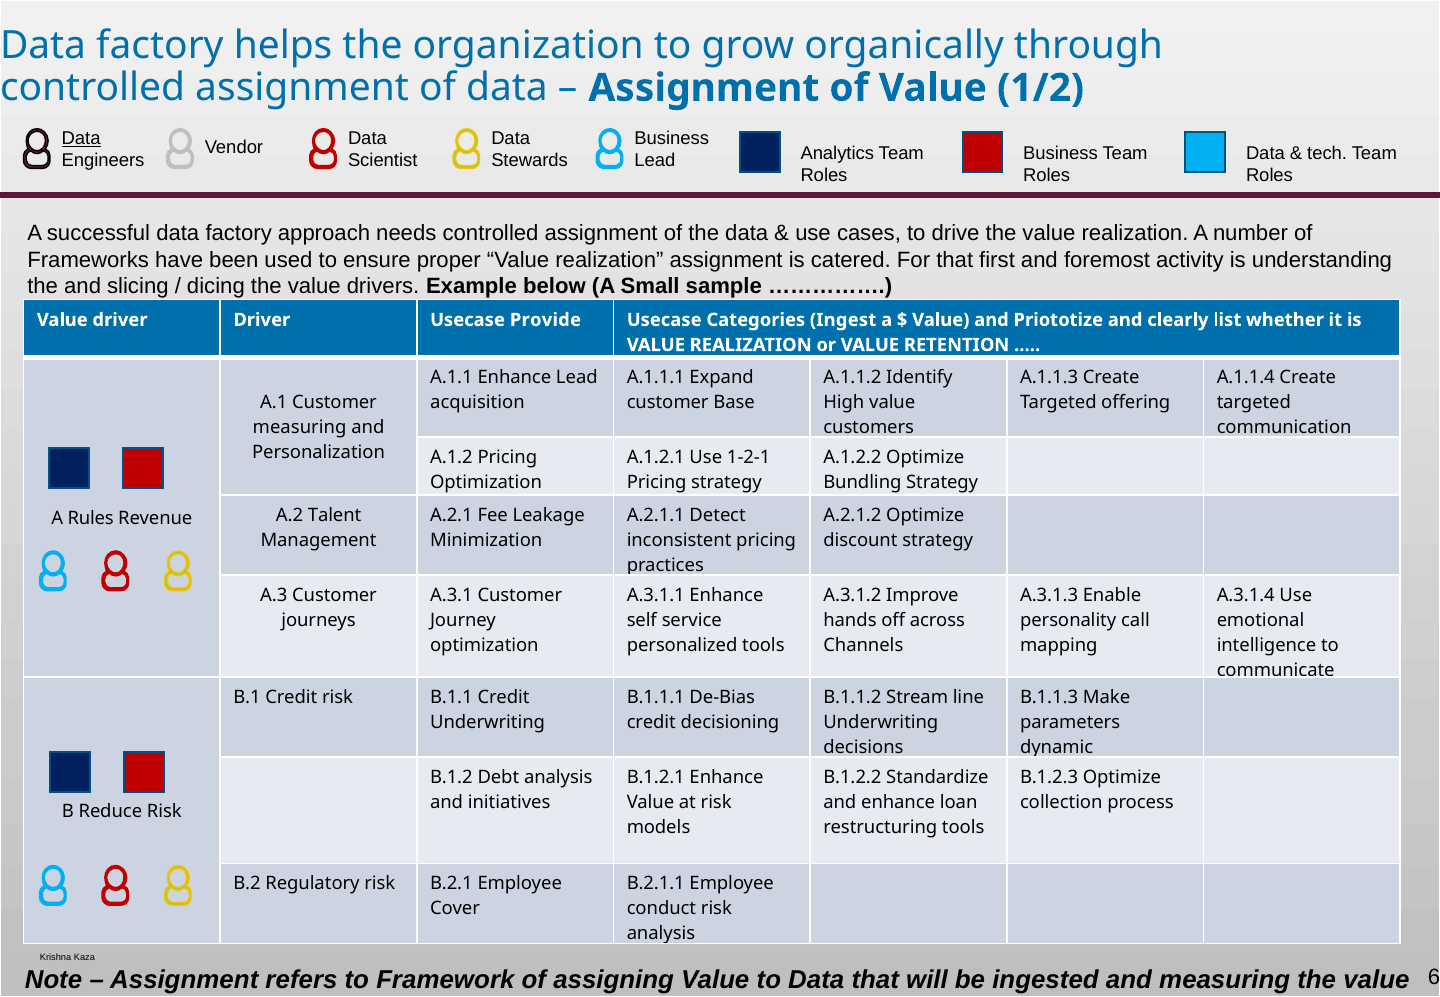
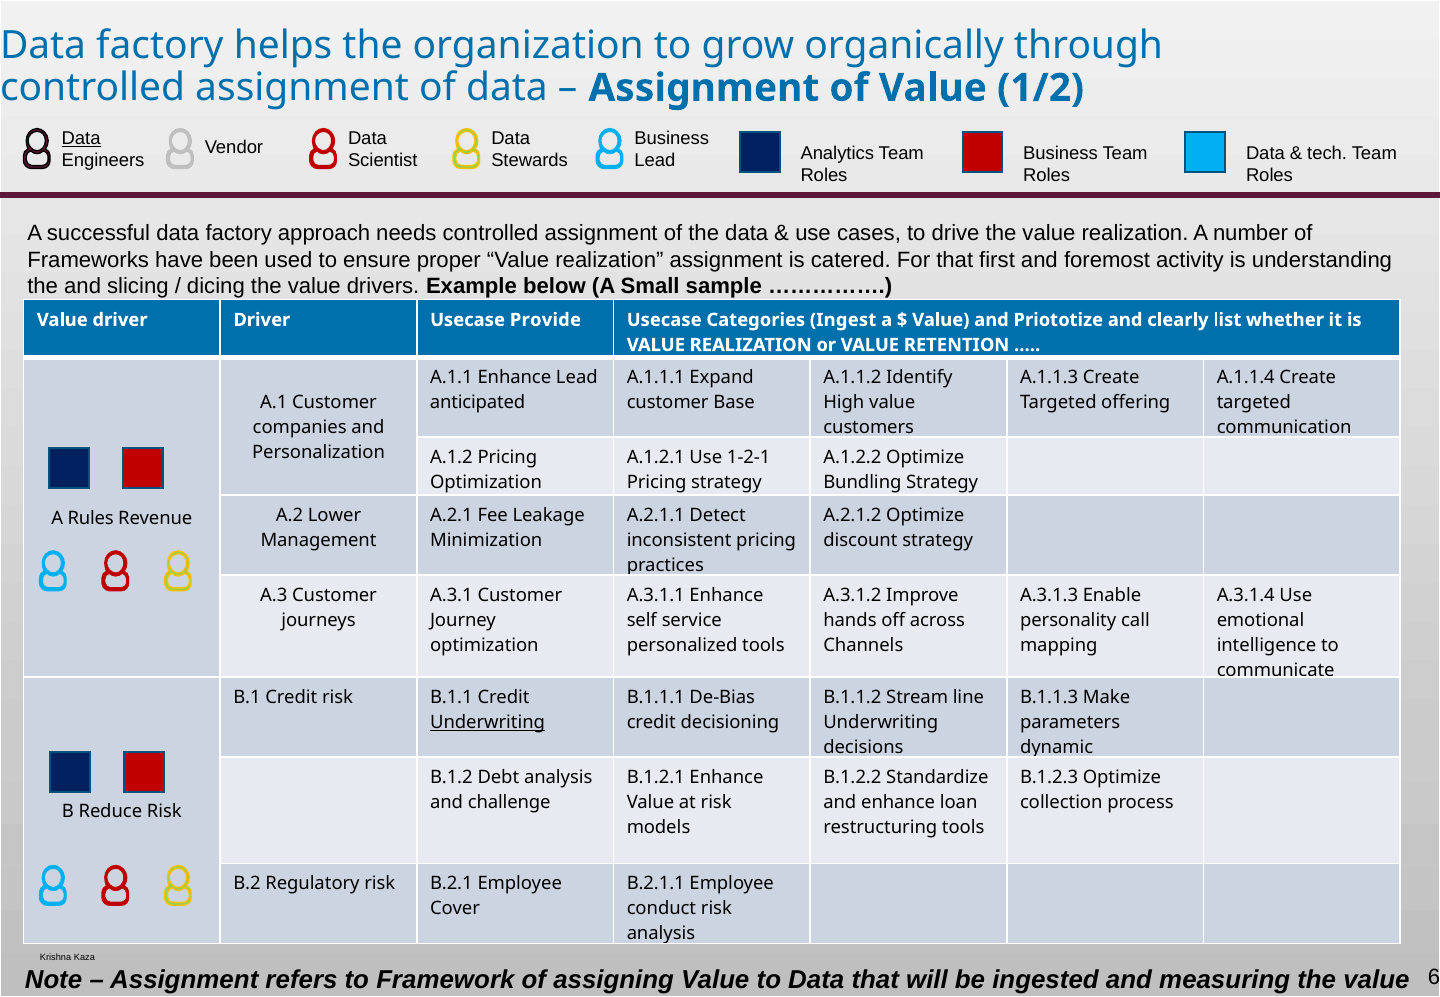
acquisition: acquisition -> anticipated
measuring at (300, 427): measuring -> companies
Talent: Talent -> Lower
Underwriting at (488, 722) underline: none -> present
initiatives: initiatives -> challenge
